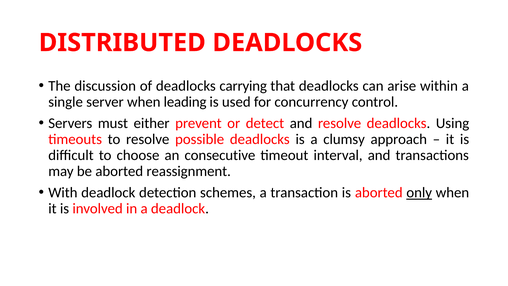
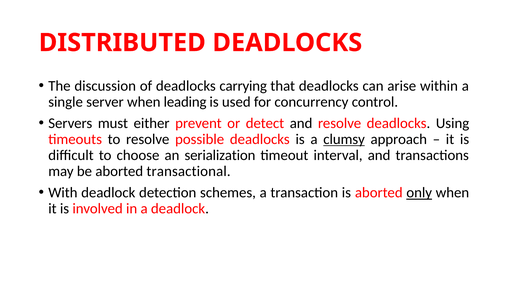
clumsy underline: none -> present
consecutive: consecutive -> serialization
reassignment: reassignment -> transactional
